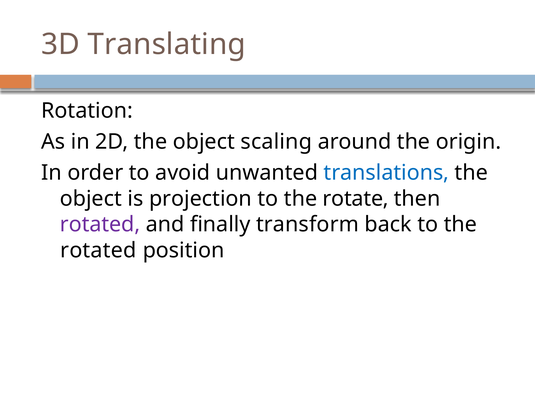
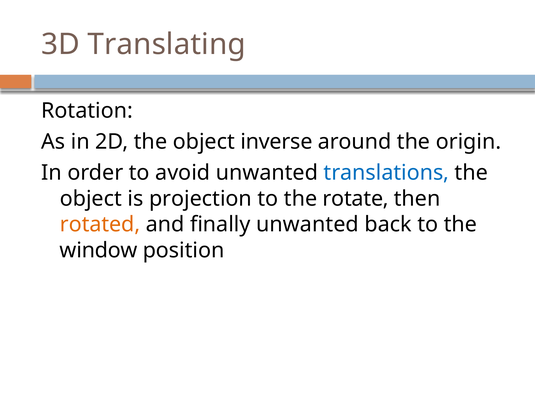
scaling: scaling -> inverse
rotated at (100, 225) colour: purple -> orange
finally transform: transform -> unwanted
rotated at (98, 250): rotated -> window
